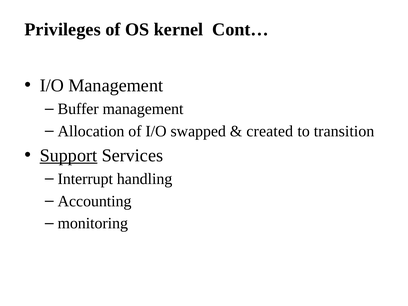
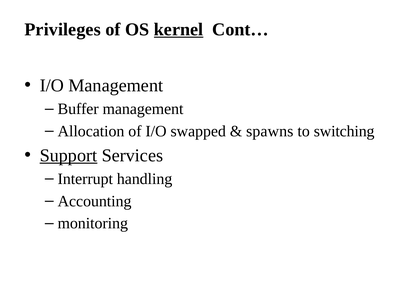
kernel underline: none -> present
created: created -> spawns
transition: transition -> switching
